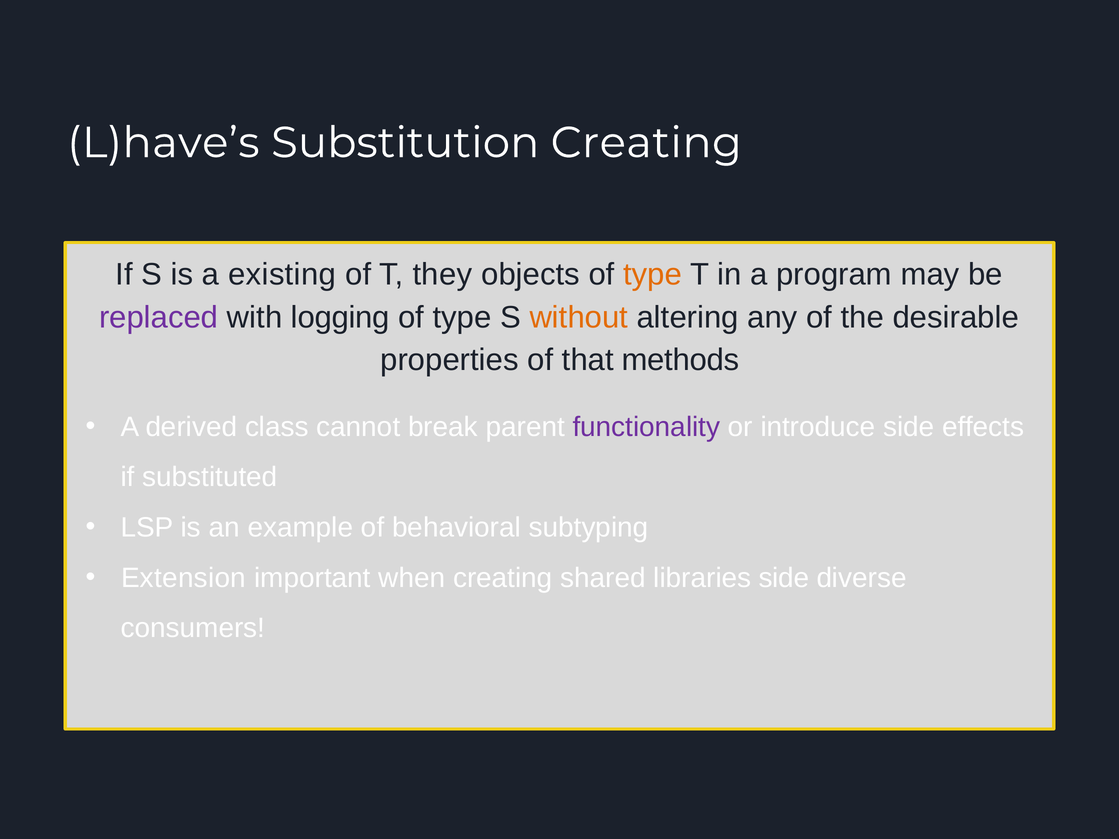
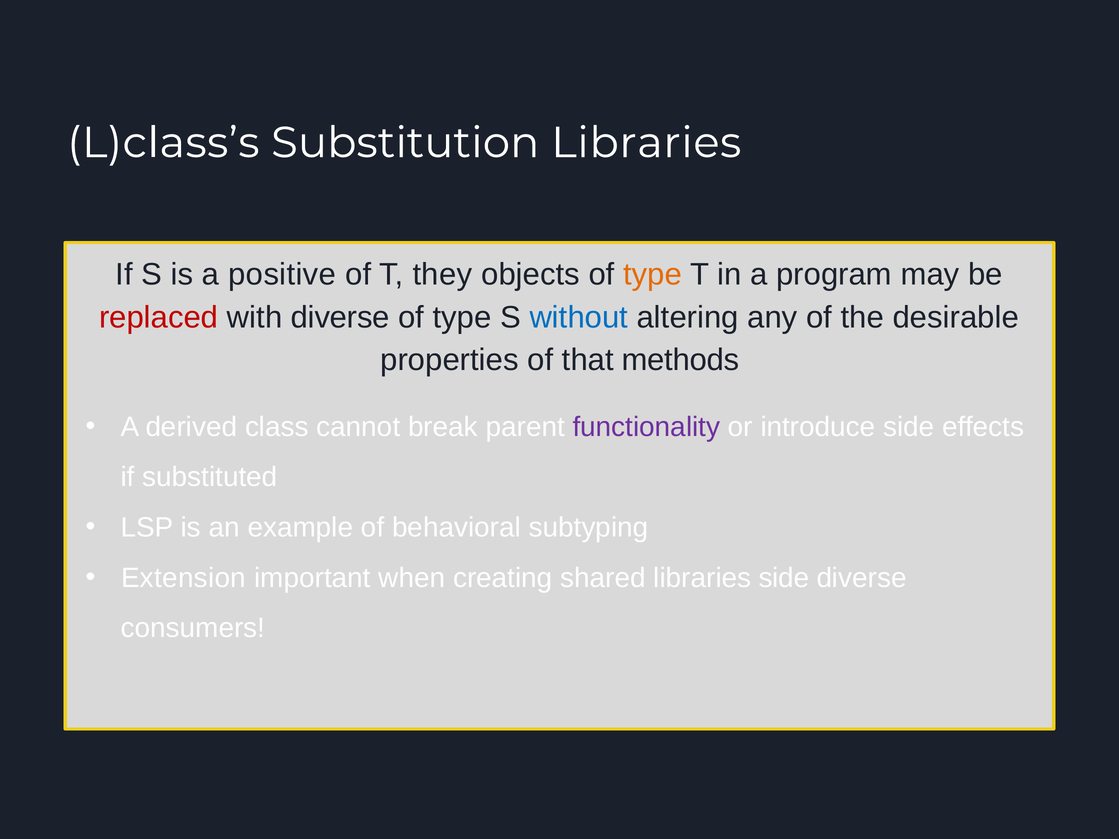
L)have’s: L)have’s -> L)class’s
Substitution Creating: Creating -> Libraries
existing: existing -> positive
replaced colour: purple -> red
with logging: logging -> diverse
without colour: orange -> blue
